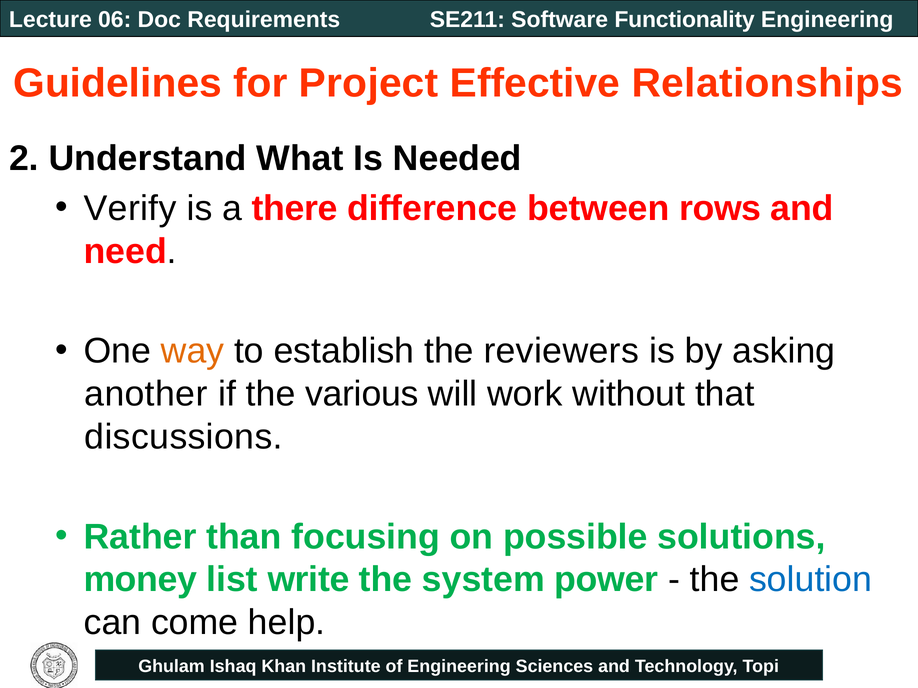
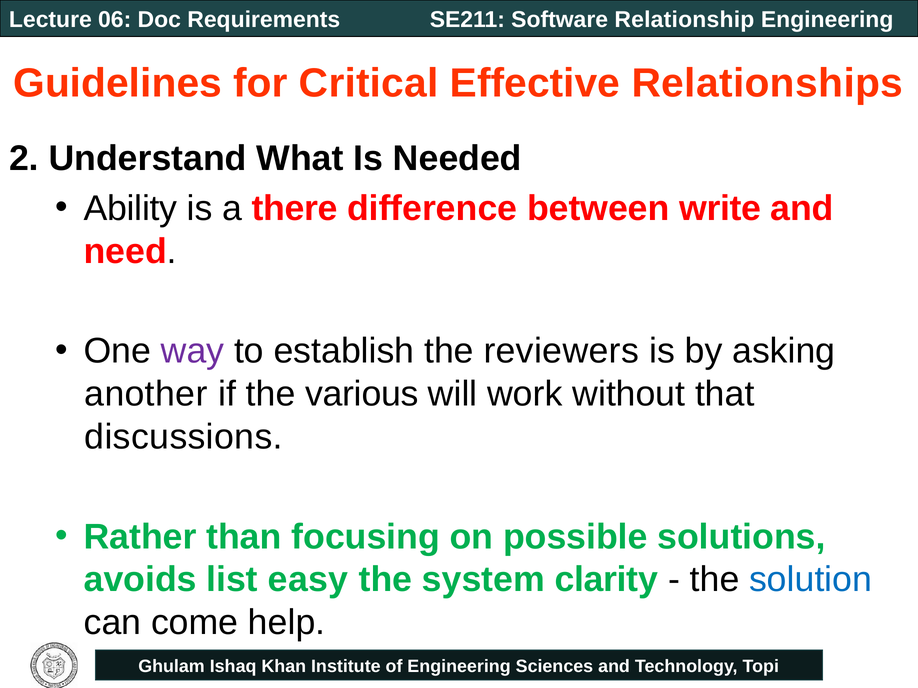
Functionality: Functionality -> Relationship
Project: Project -> Critical
Verify: Verify -> Ability
rows: rows -> write
way colour: orange -> purple
money: money -> avoids
write: write -> easy
power: power -> clarity
